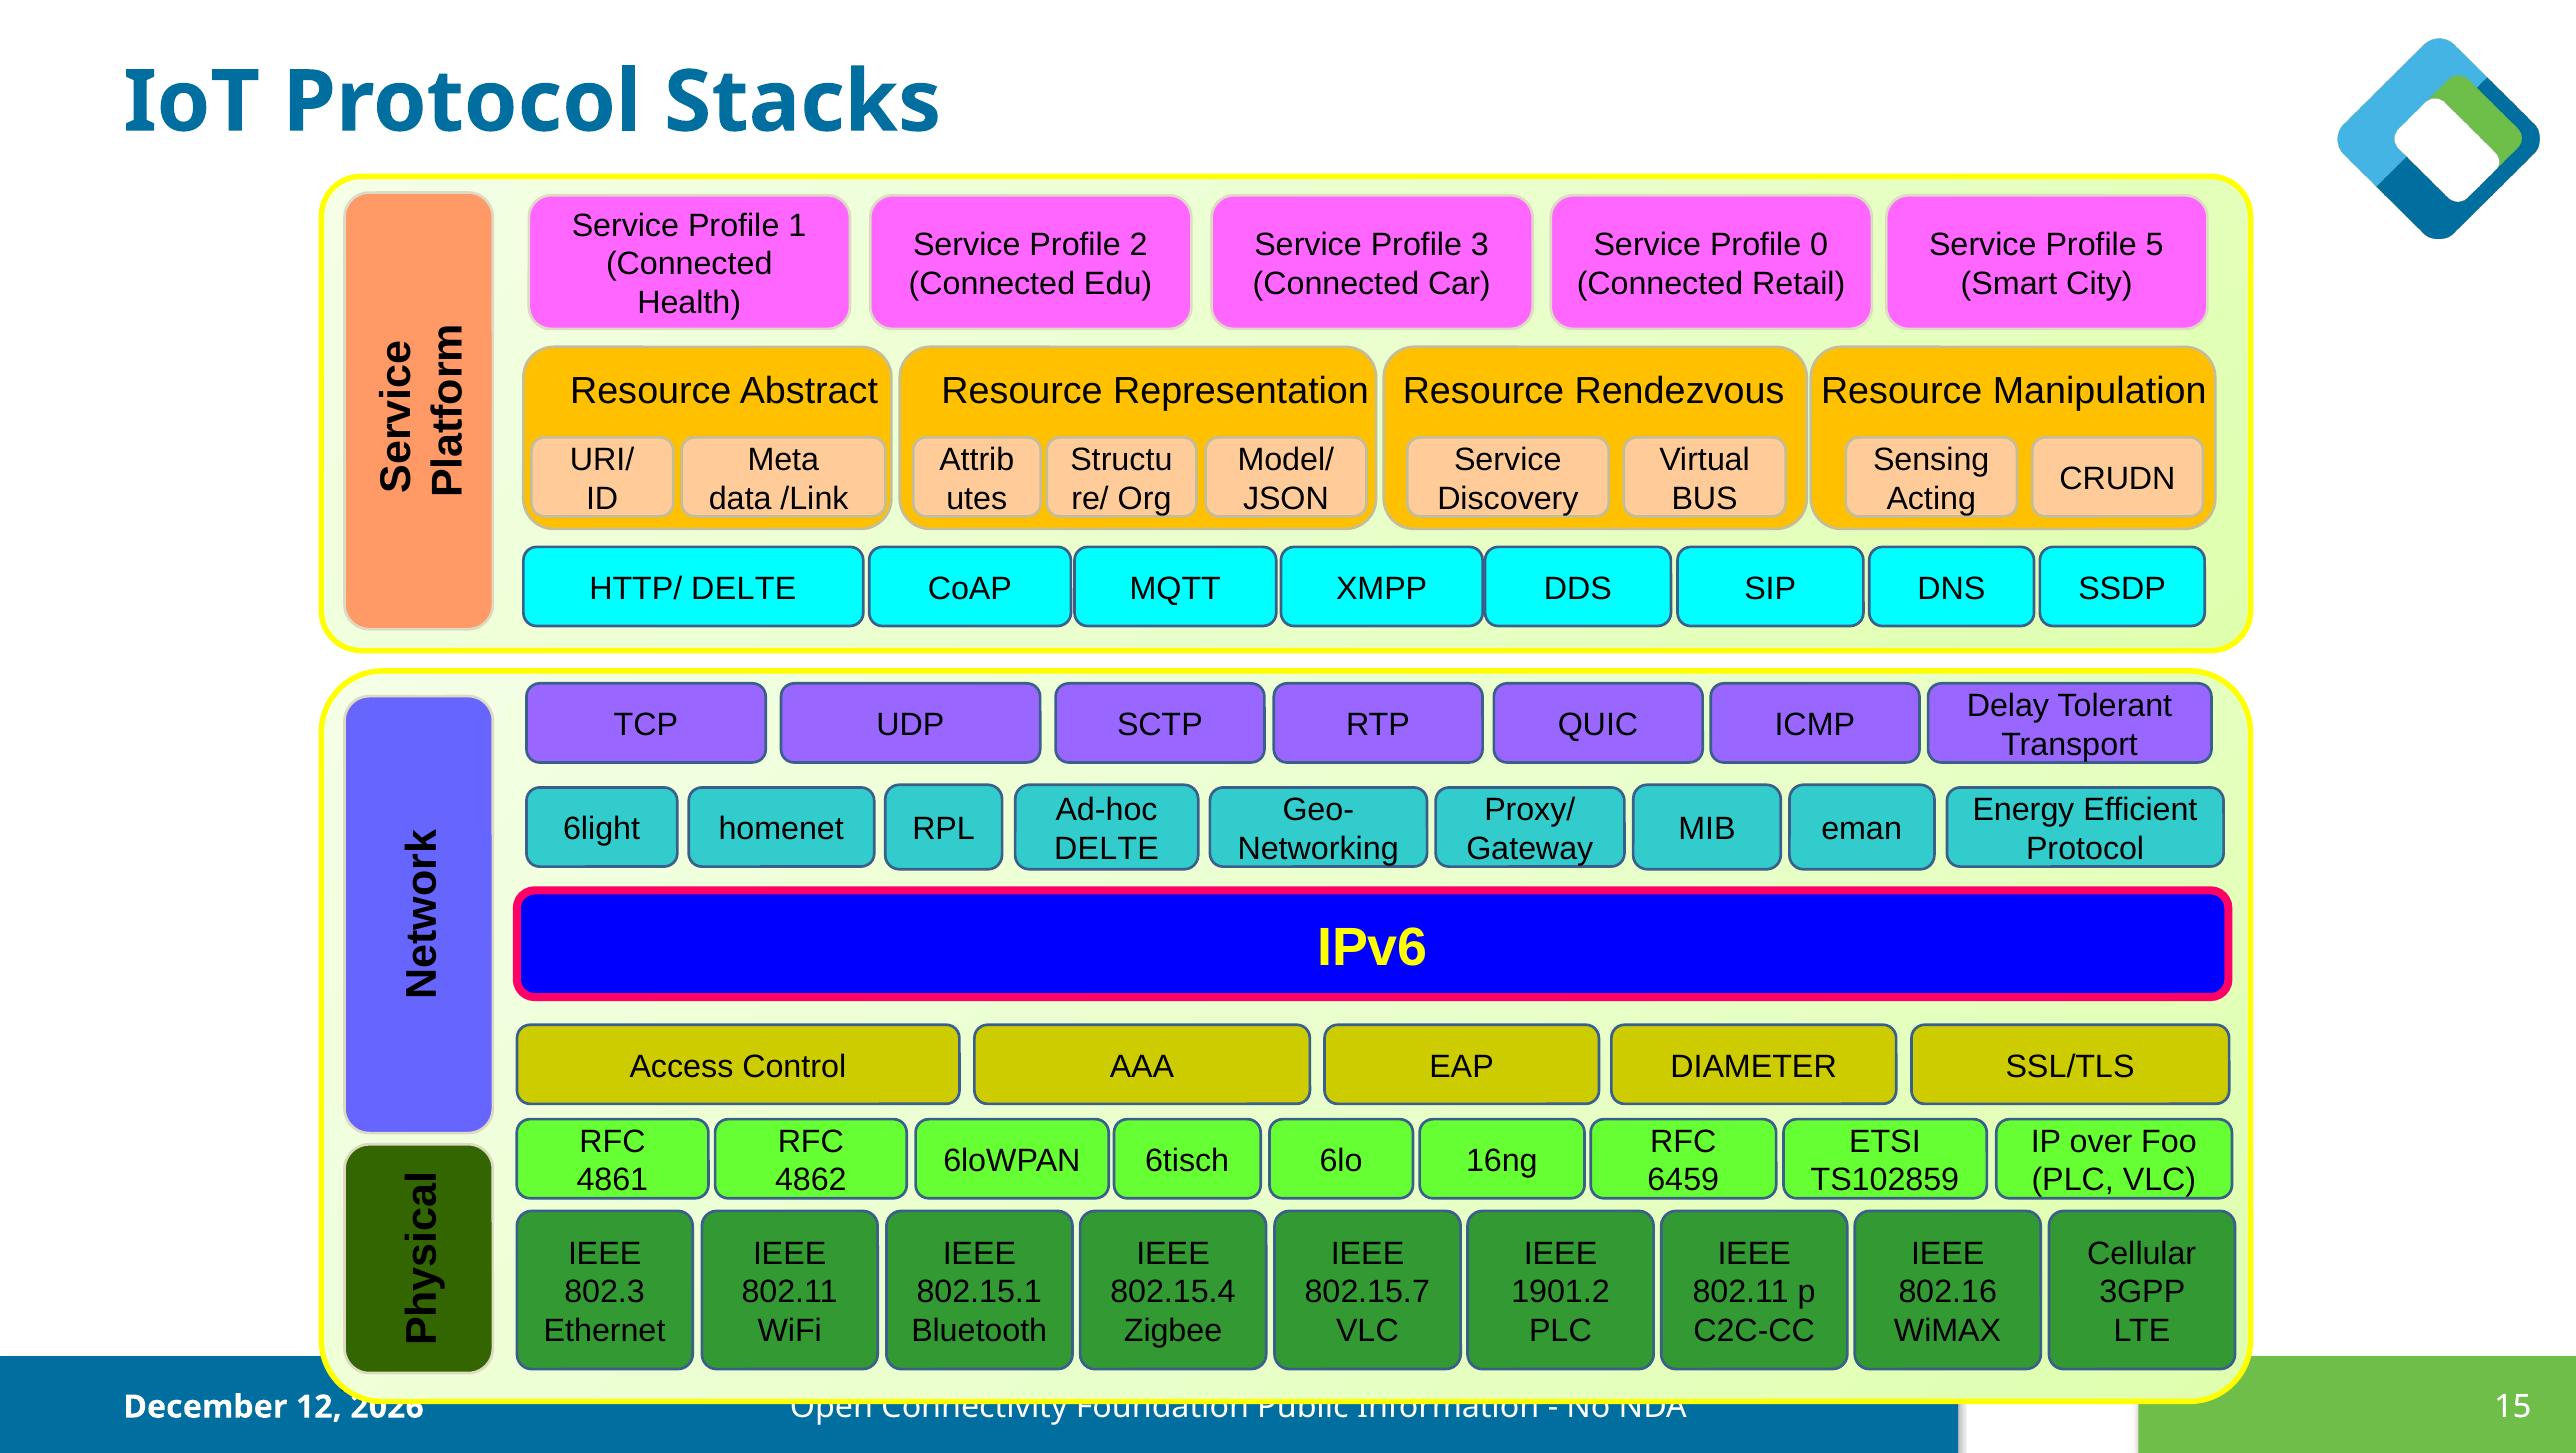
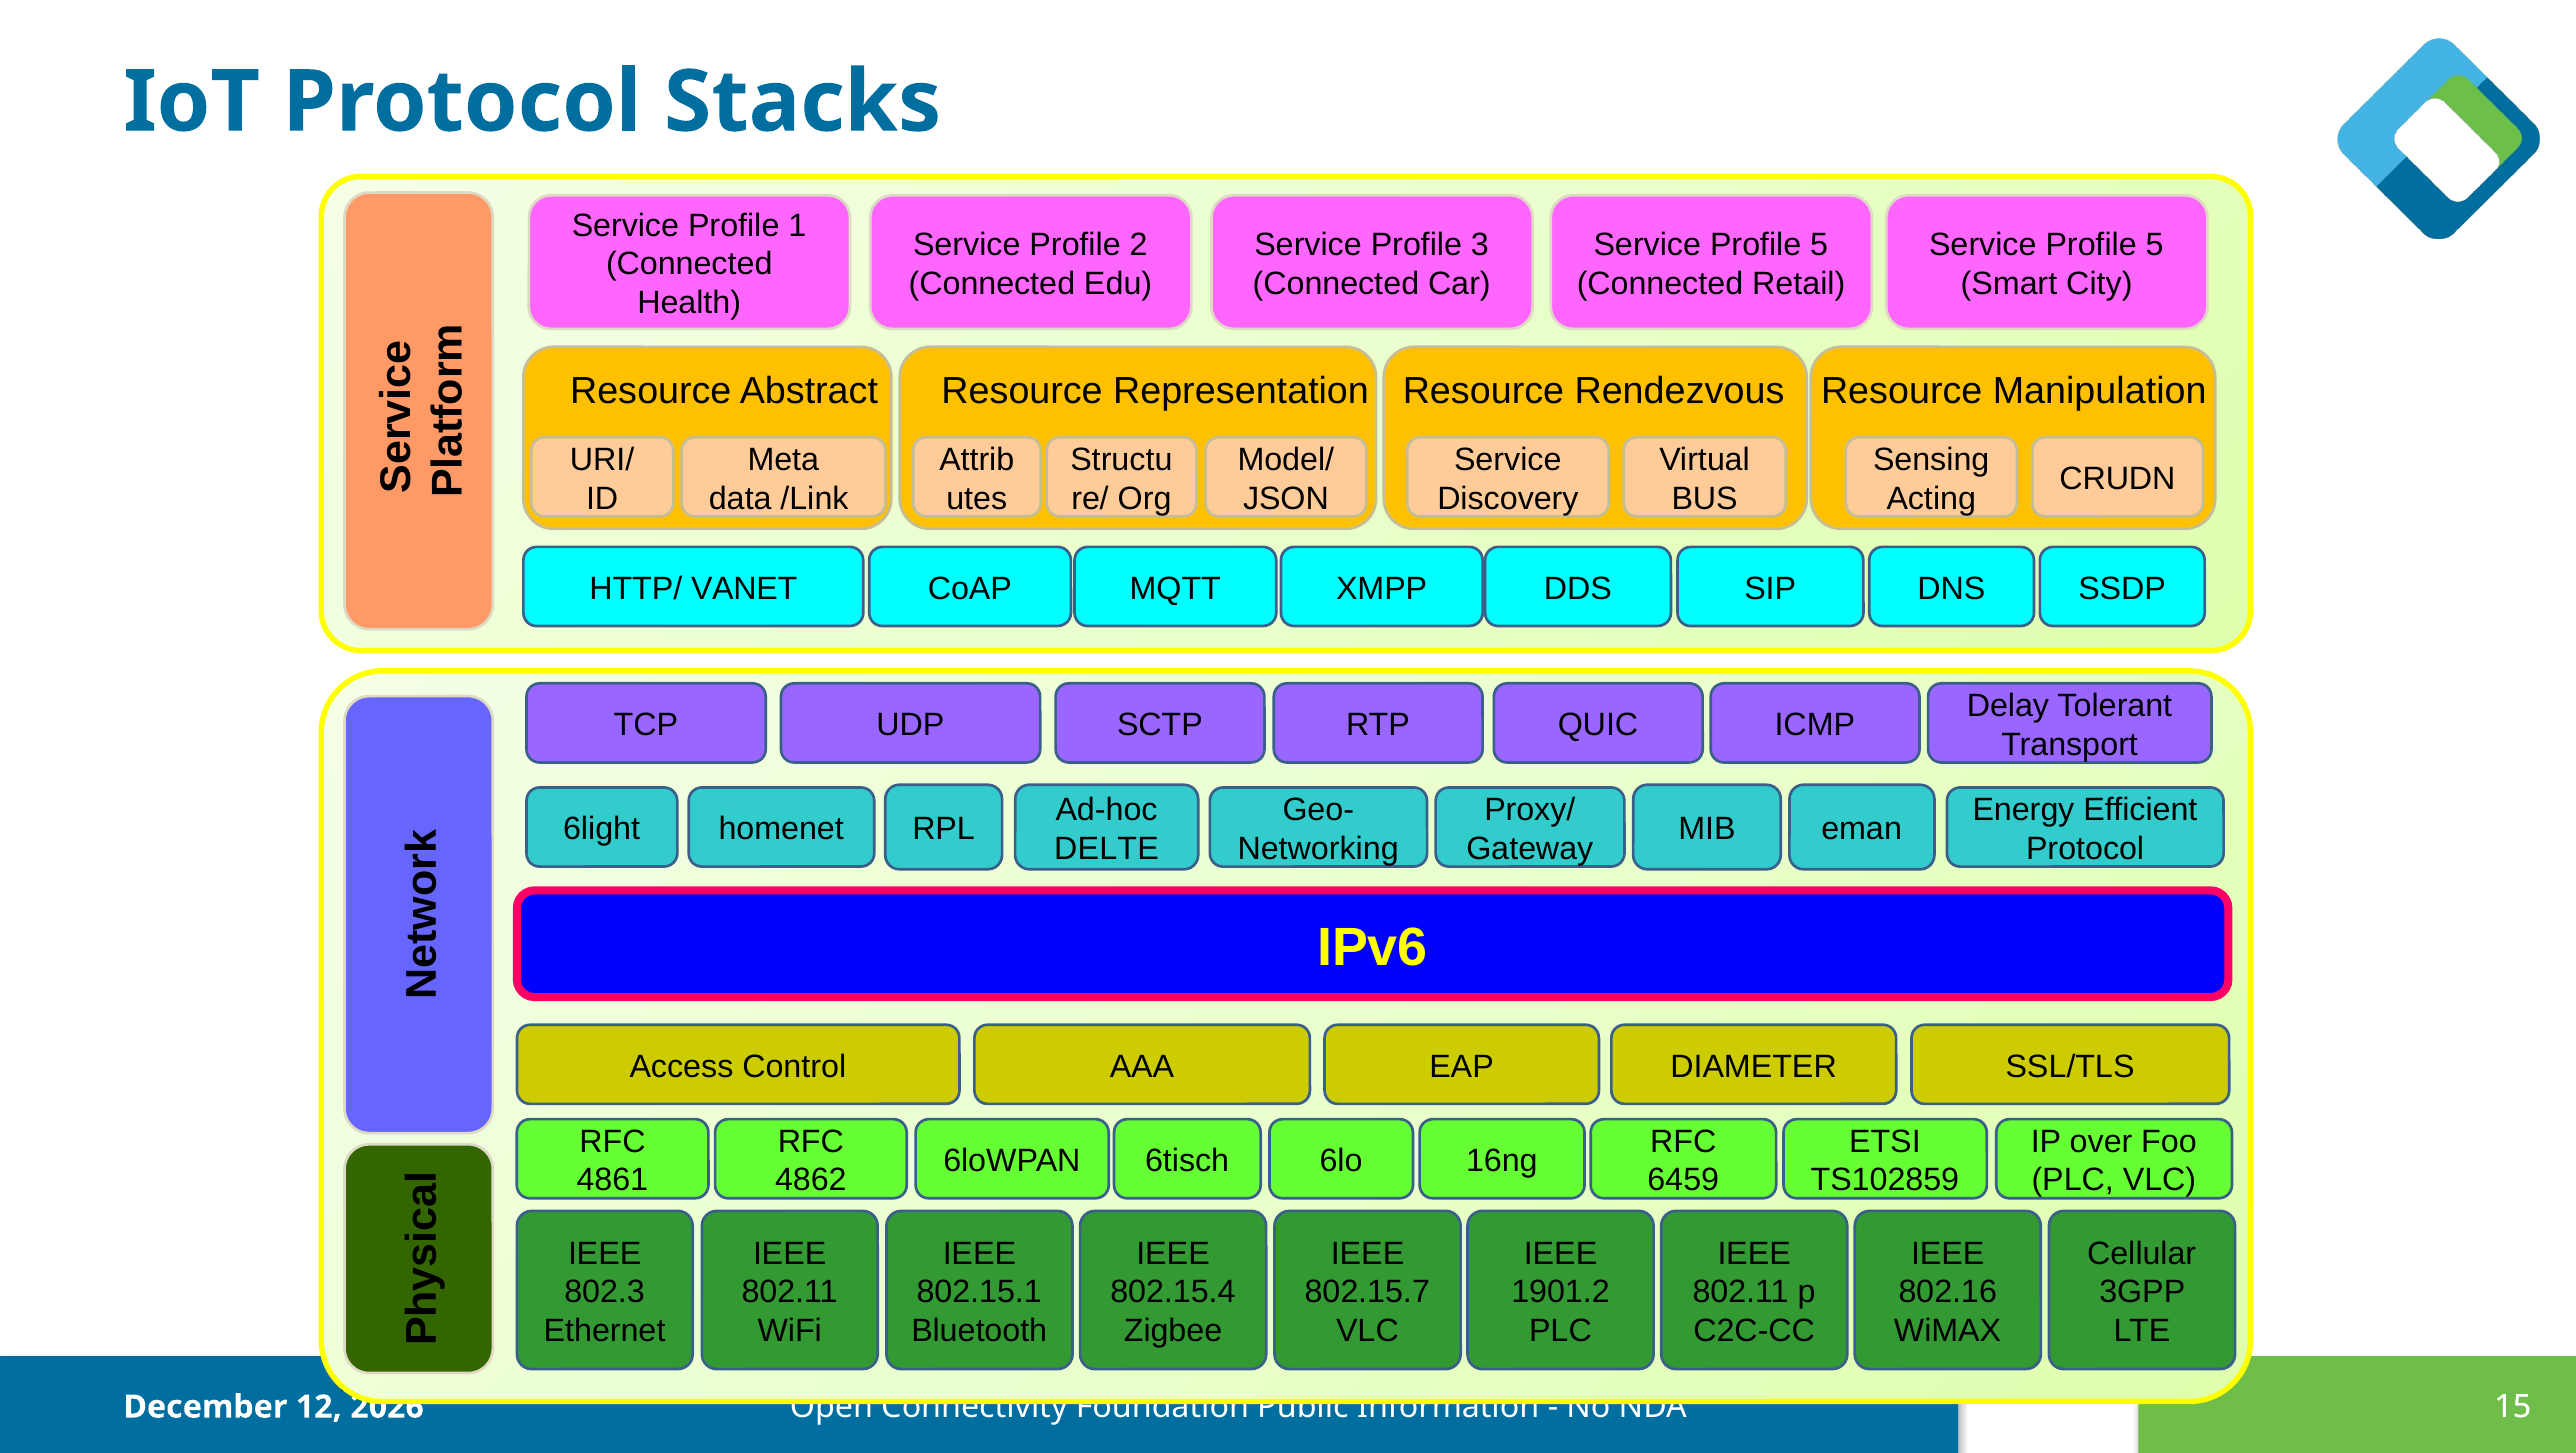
0 at (1819, 245): 0 -> 5
HTTP/ DELTE: DELTE -> VANET
